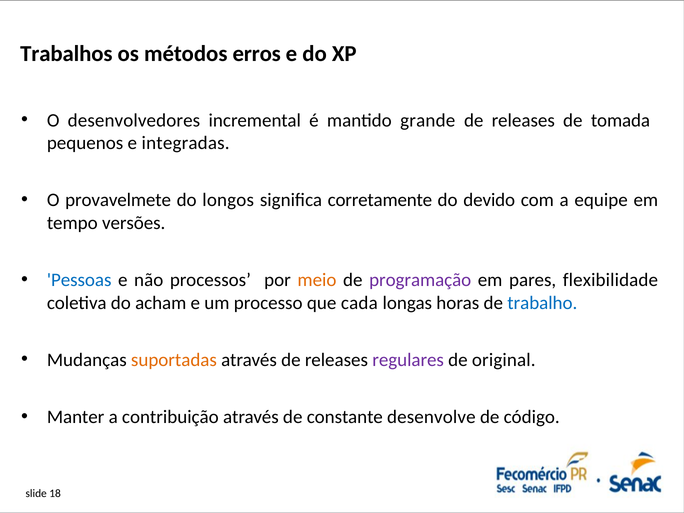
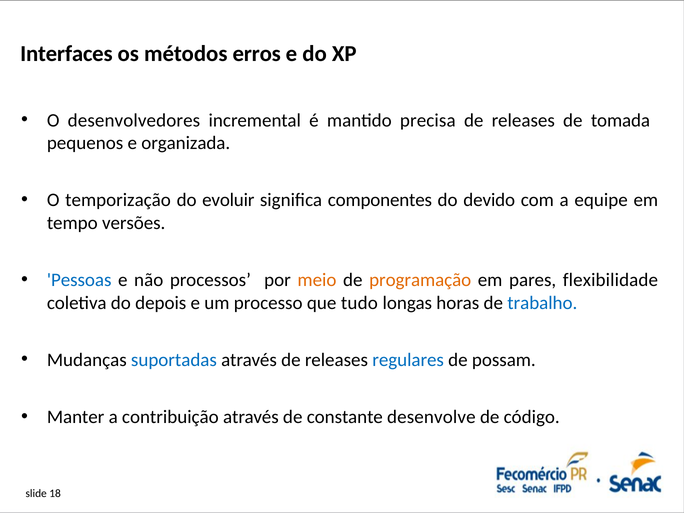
Trabalhos: Trabalhos -> Interfaces
grande: grande -> precisa
integradas: integradas -> organizada
provavelmete: provavelmete -> temporização
longos: longos -> evoluir
corretamente: corretamente -> componentes
programação colour: purple -> orange
acham: acham -> depois
cada: cada -> tudo
suportadas colour: orange -> blue
regulares colour: purple -> blue
original: original -> possam
